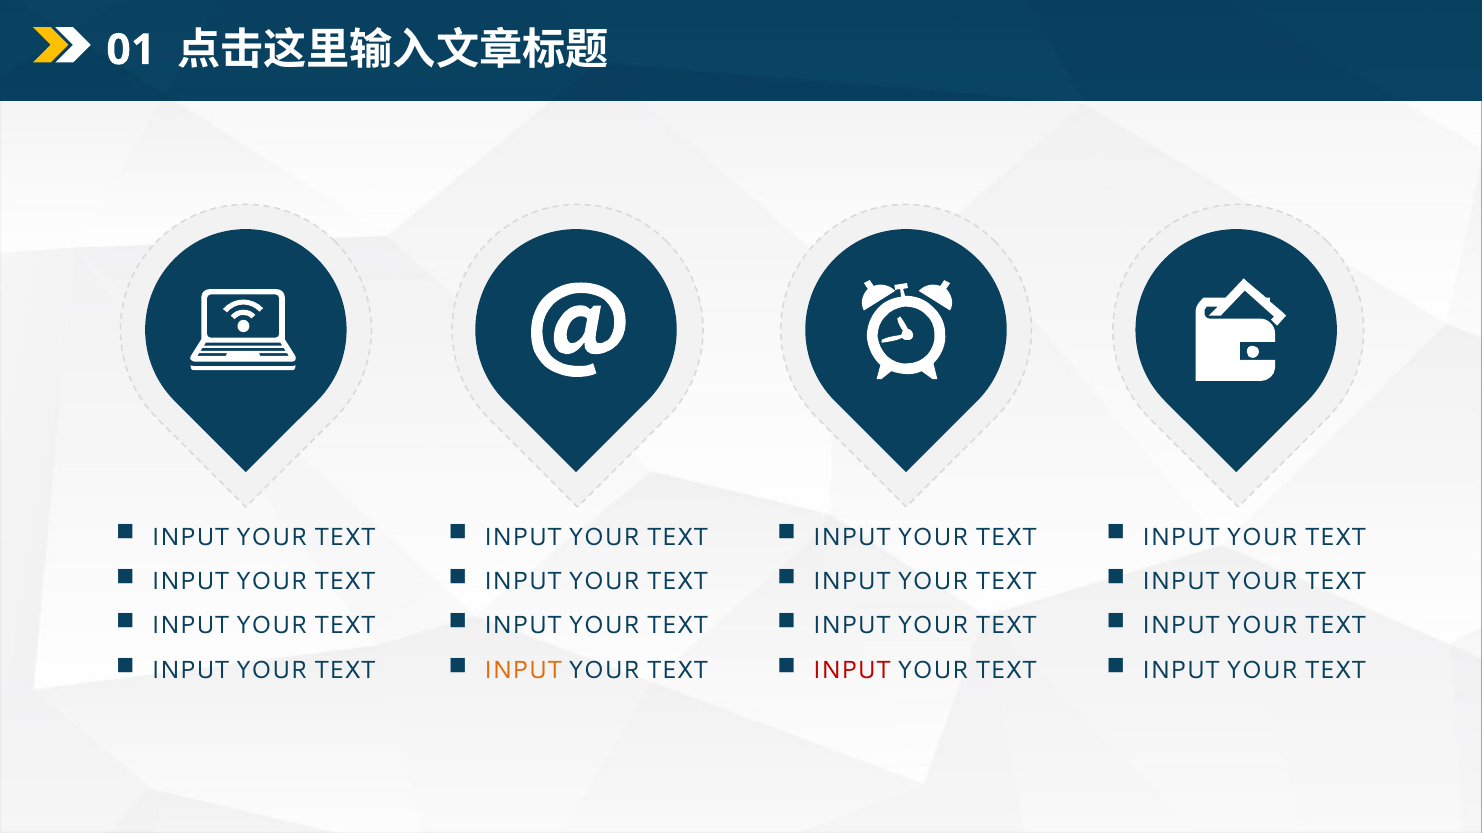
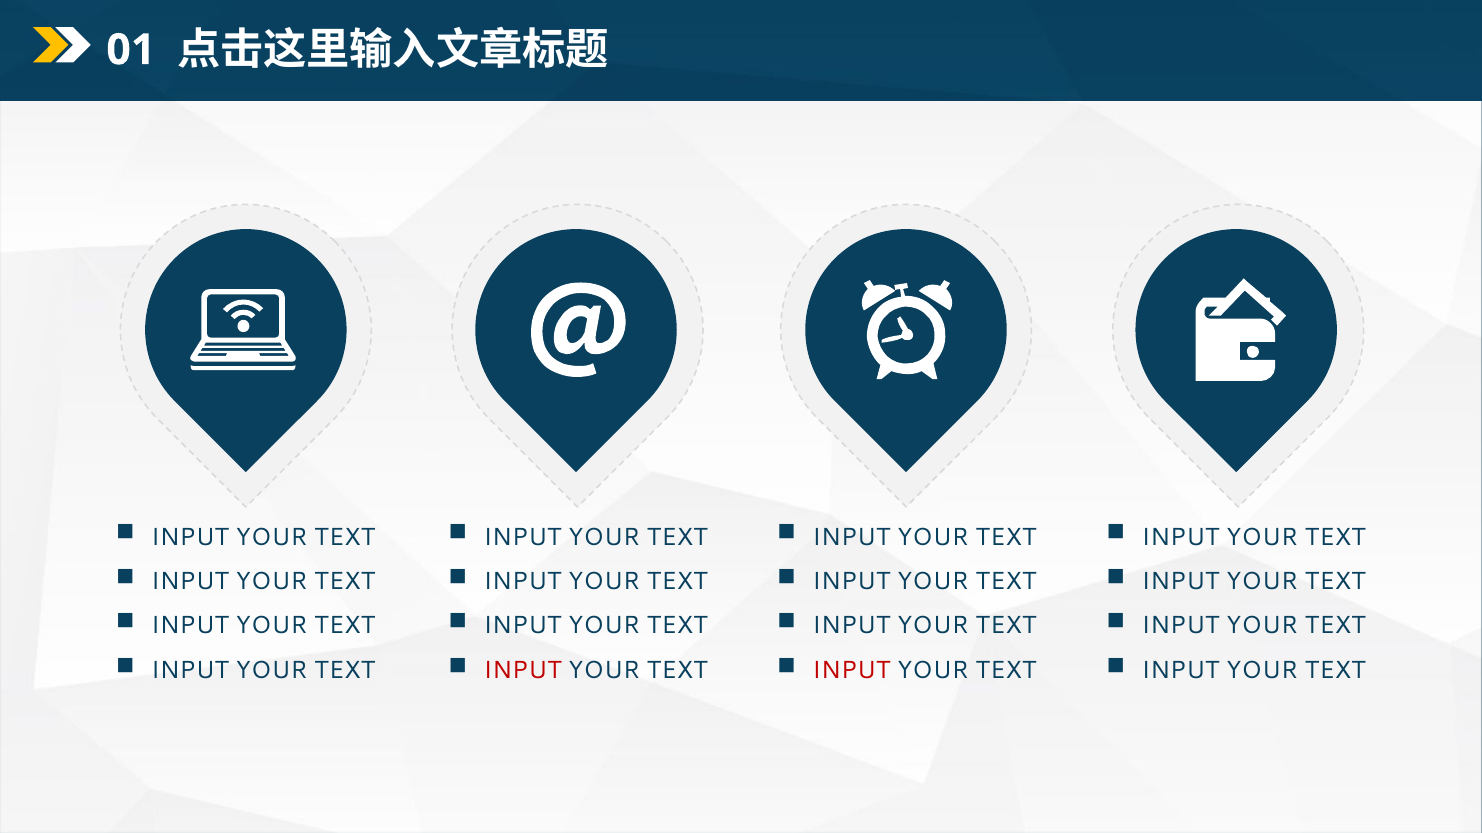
INPUT at (522, 671) colour: orange -> red
